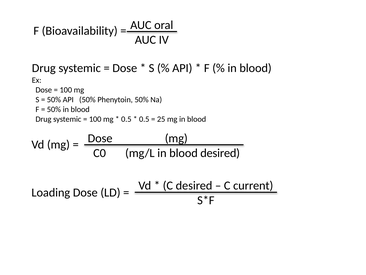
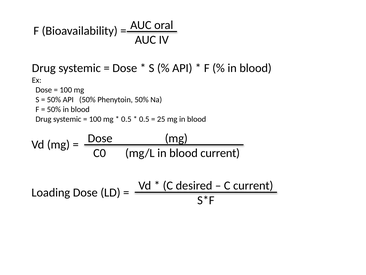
blood desired: desired -> current
